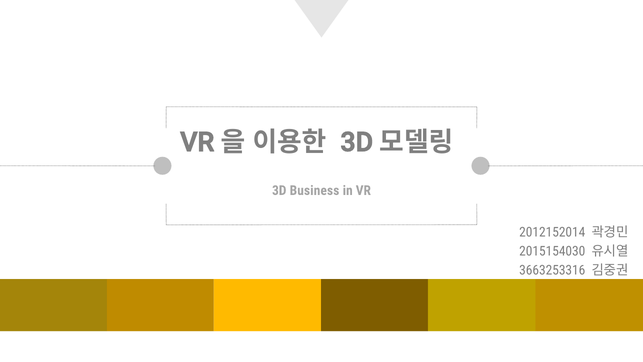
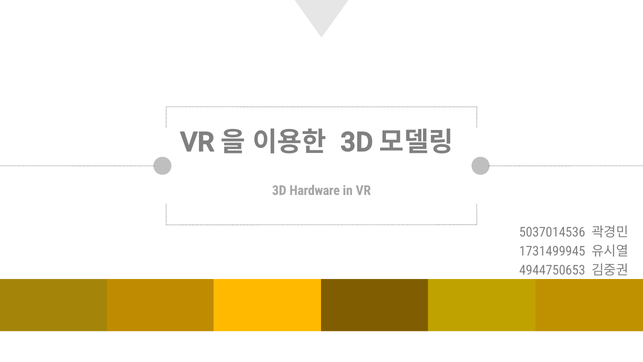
Business: Business -> Hardware
2012152014: 2012152014 -> 5037014536
2015154030: 2015154030 -> 1731499945
3663253316: 3663253316 -> 4944750653
